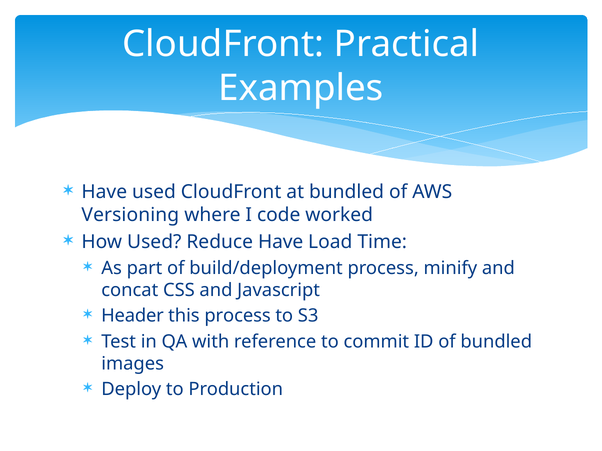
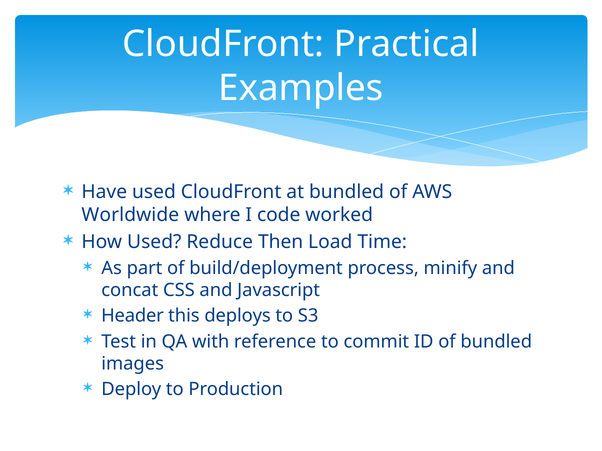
Versioning: Versioning -> Worldwide
Reduce Have: Have -> Then
this process: process -> deploys
